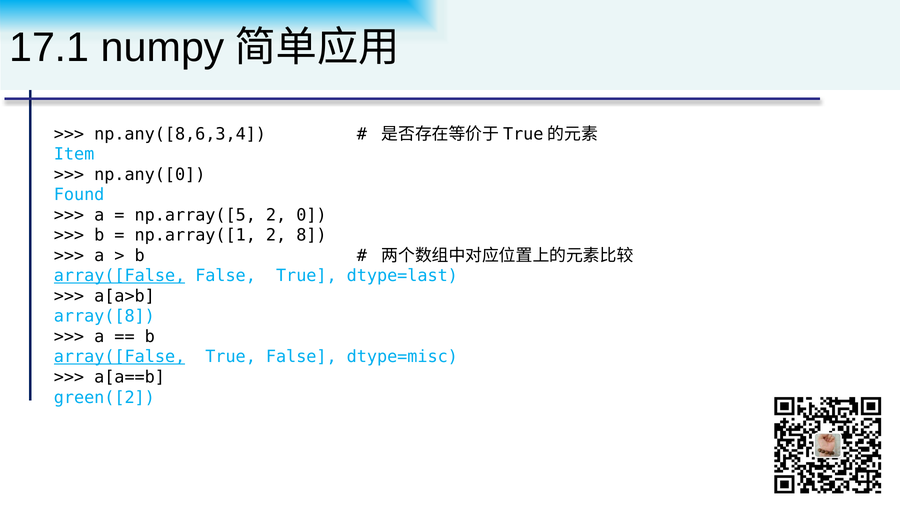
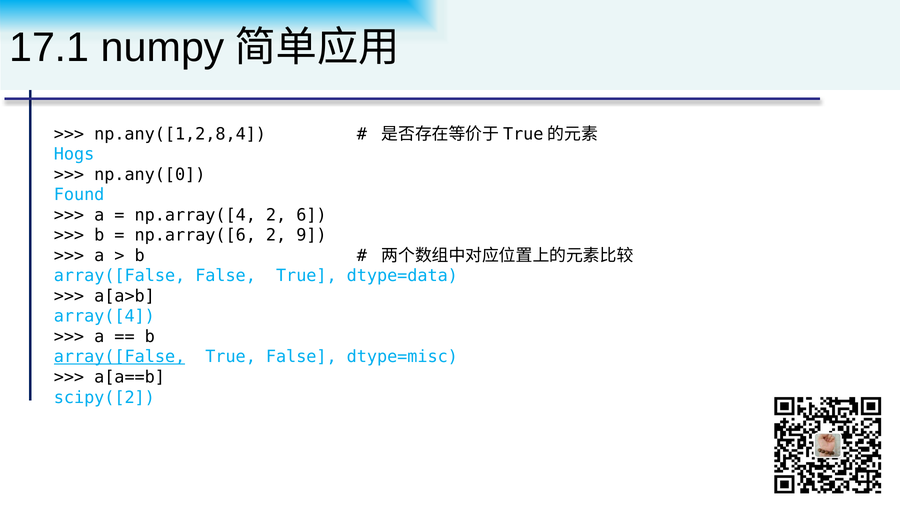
np.any([8,6,3,4: np.any([8,6,3,4 -> np.any([1,2,8,4
Item: Item -> Hogs
np.array([5: np.array([5 -> np.array([4
0: 0 -> 6
np.array([1: np.array([1 -> np.array([6
8: 8 -> 9
array([False at (120, 275) underline: present -> none
dtype=last: dtype=last -> dtype=data
array([8: array([8 -> array([4
green([2: green([2 -> scipy([2
